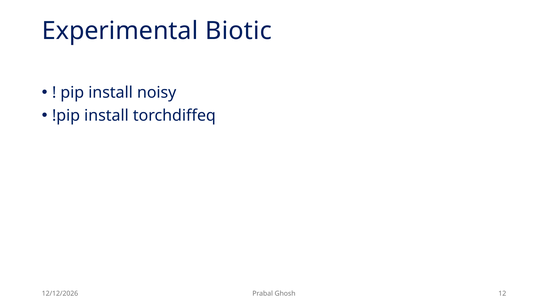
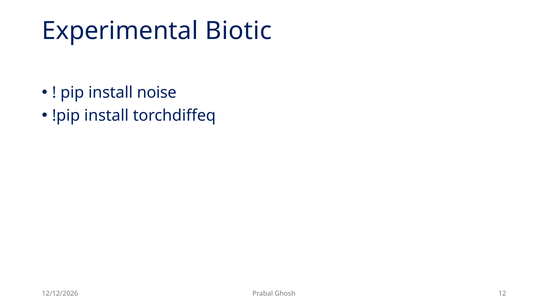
noisy: noisy -> noise
